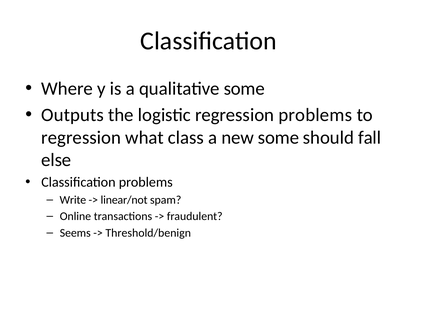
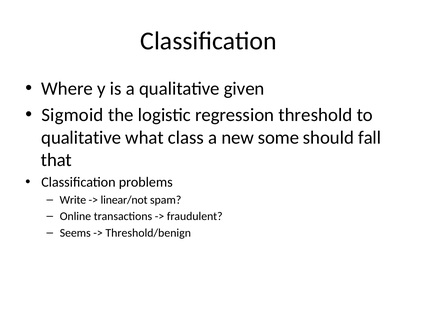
qualitative some: some -> given
Outputs: Outputs -> Sigmoid
regression problems: problems -> threshold
regression at (81, 138): regression -> qualitative
else: else -> that
